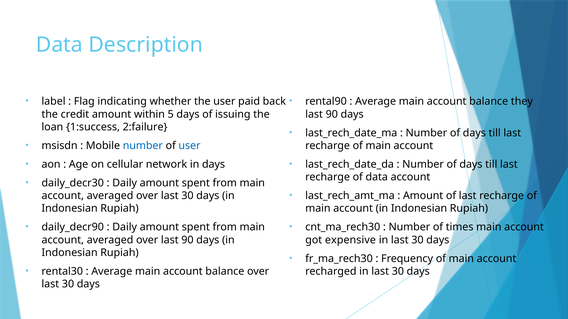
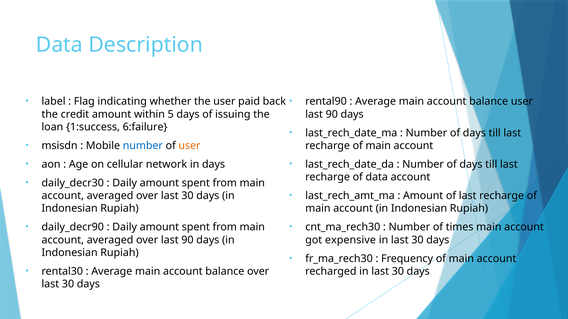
balance they: they -> user
2:failure: 2:failure -> 6:failure
user at (190, 146) colour: blue -> orange
